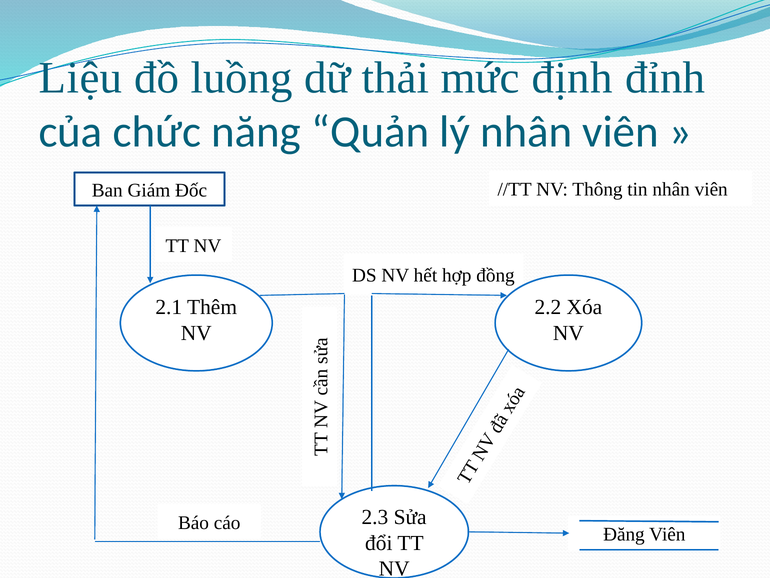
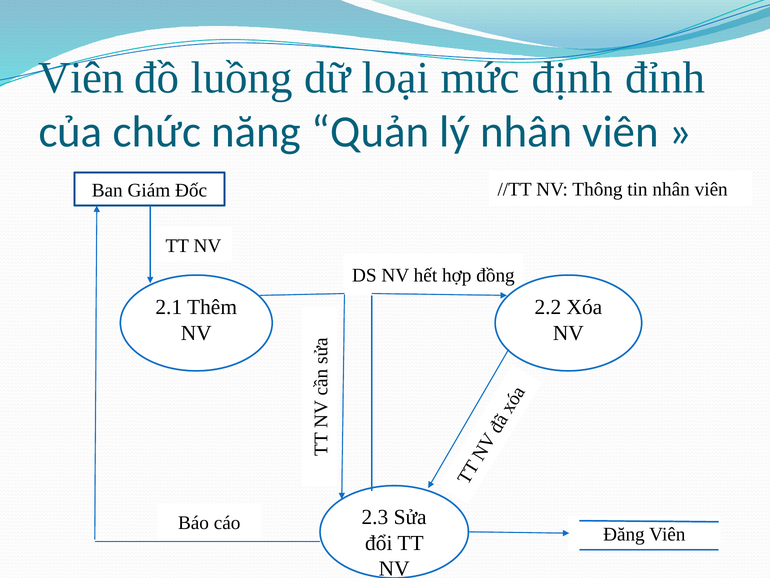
Liệu at (81, 78): Liệu -> Viên
thải: thải -> loại
